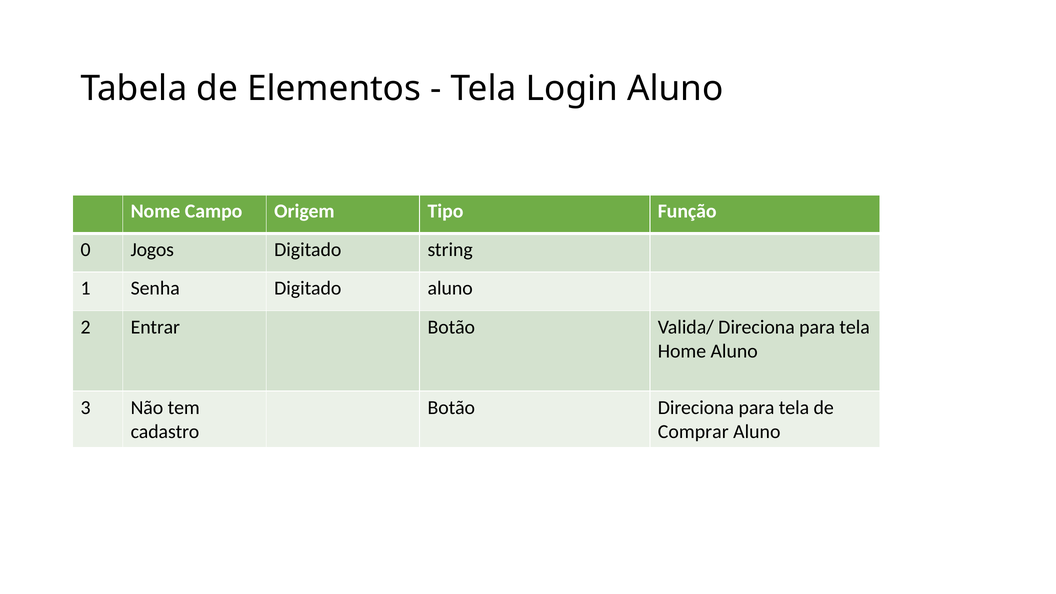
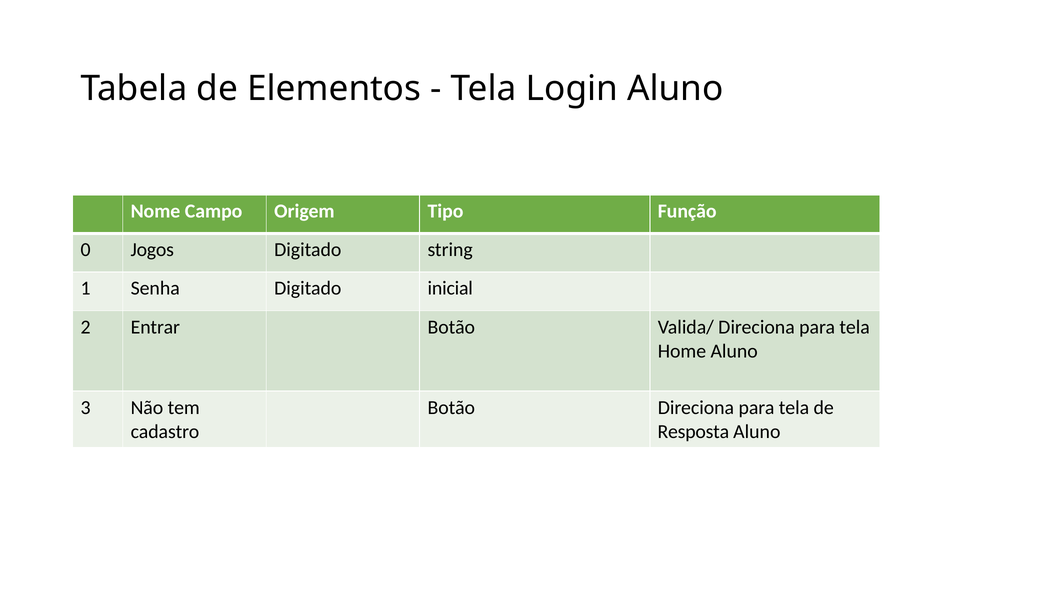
Digitado aluno: aluno -> inicial
Comprar: Comprar -> Resposta
